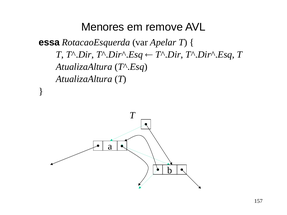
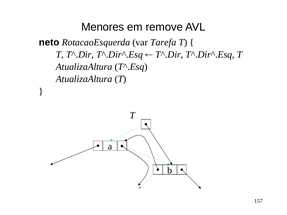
essa: essa -> neto
Apelar: Apelar -> Tarefa
